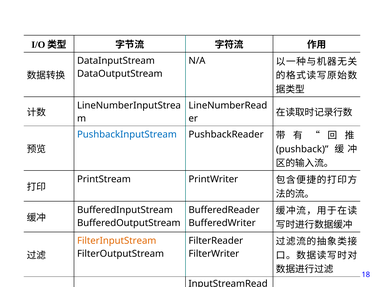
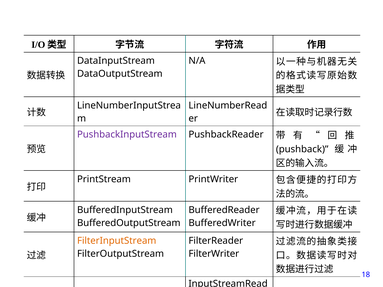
PushbackInputStream colour: blue -> purple
